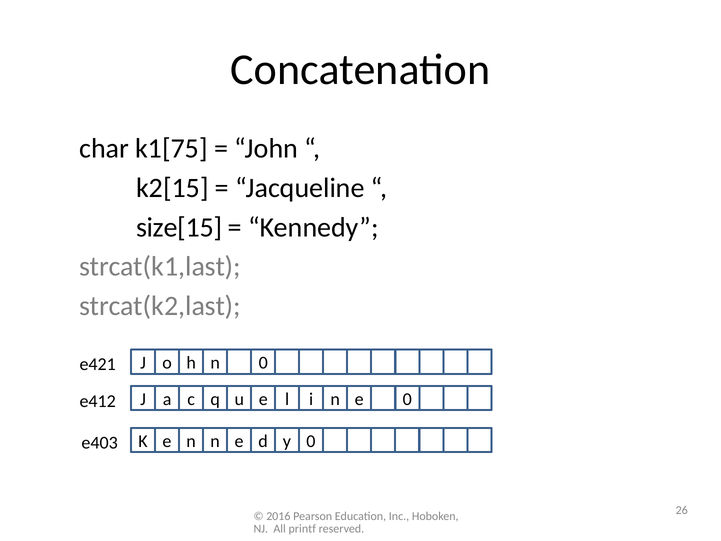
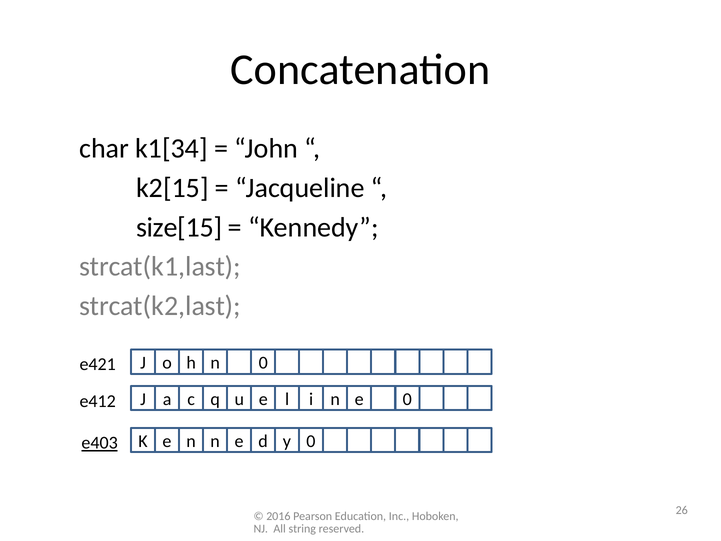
k1[75: k1[75 -> k1[34
e403 underline: none -> present
printf: printf -> string
